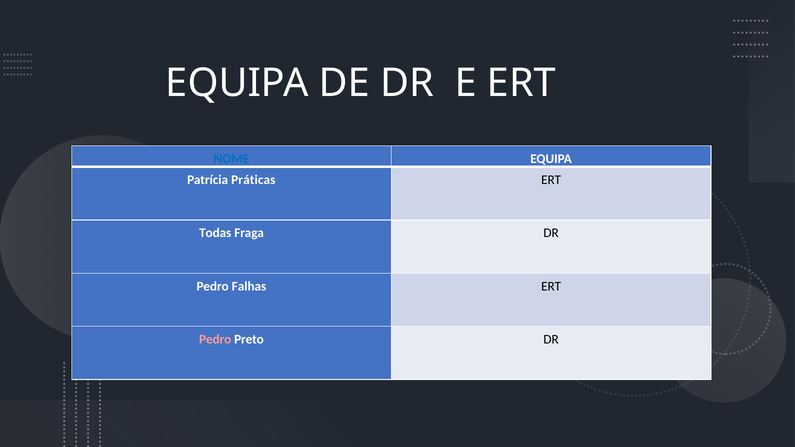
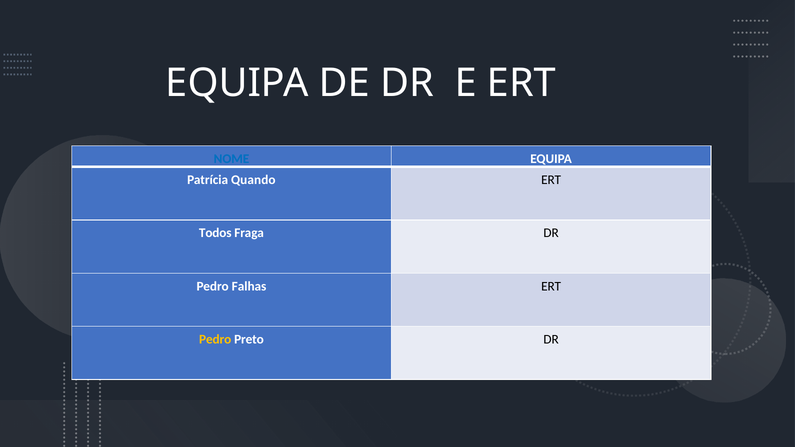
Práticas: Práticas -> Quando
Todas: Todas -> Todos
Pedro at (215, 340) colour: pink -> yellow
